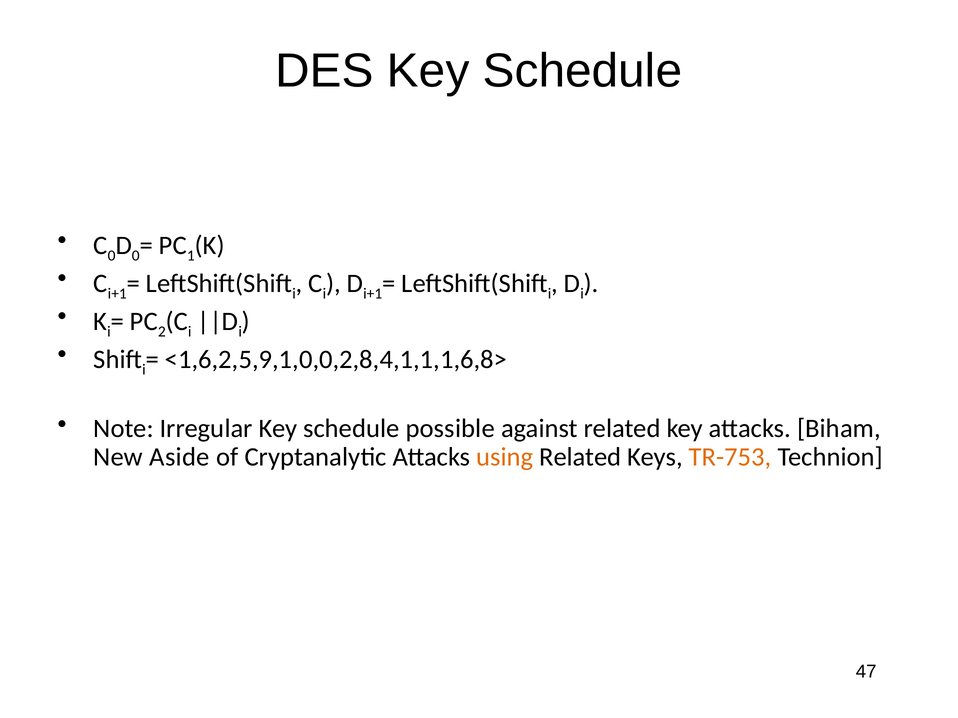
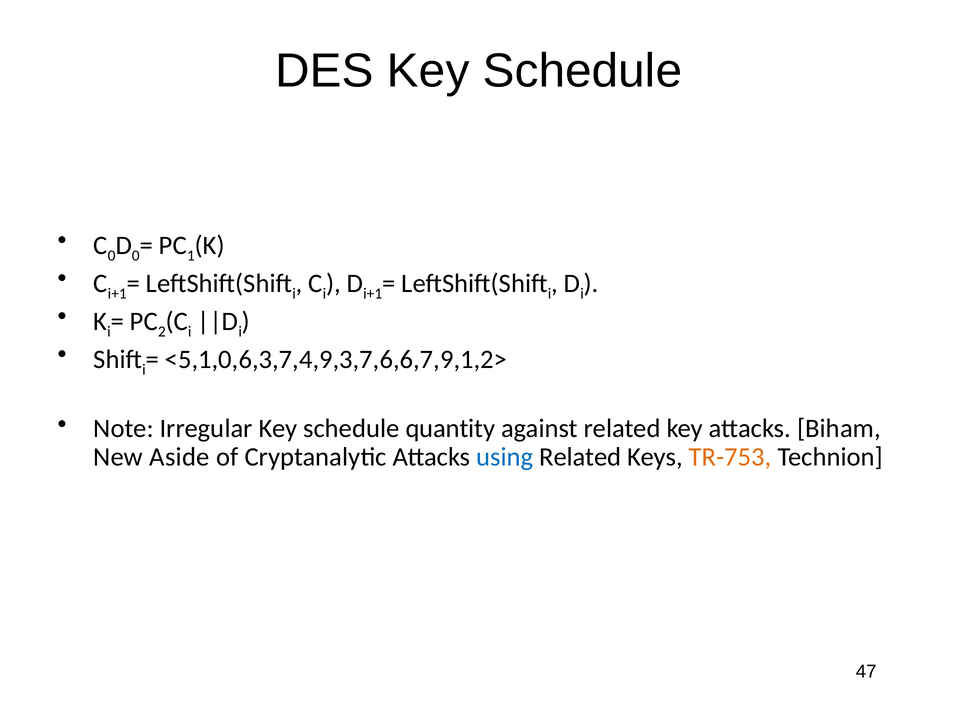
<1,6,2,5,9,1,0,0,2,8,4,1,1,1,6,8>: <1,6,2,5,9,1,0,0,2,8,4,1,1,1,6,8> -> <5,1,0,6,3,7,4,9,3,7,6,6,7,9,1,2>
possible: possible -> quantity
using colour: orange -> blue
